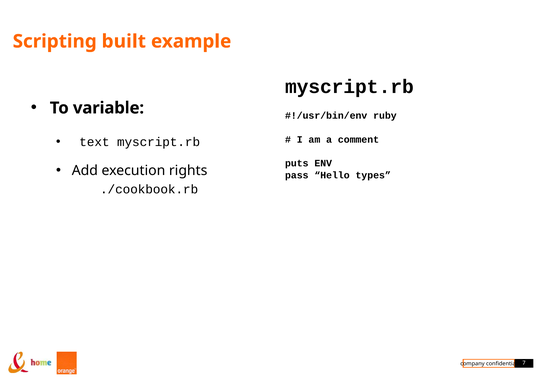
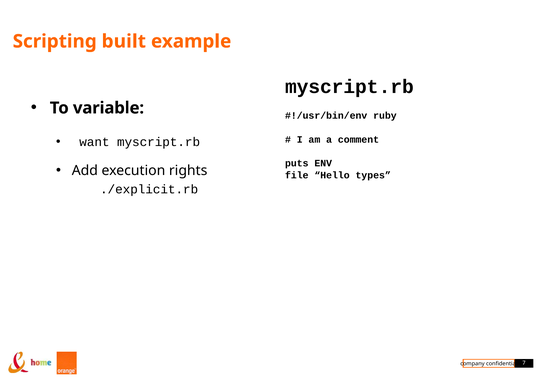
text: text -> want
pass: pass -> file
./cookbook.rb: ./cookbook.rb -> ./explicit.rb
